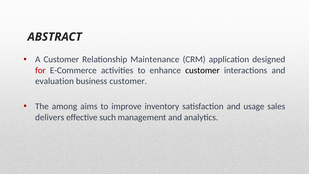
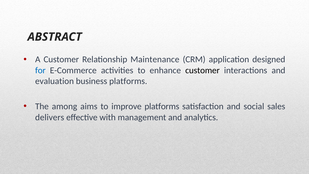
for colour: red -> blue
business customer: customer -> platforms
improve inventory: inventory -> platforms
usage: usage -> social
such: such -> with
